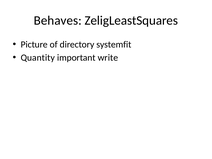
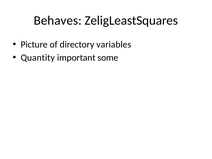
systemfit: systemfit -> variables
write: write -> some
